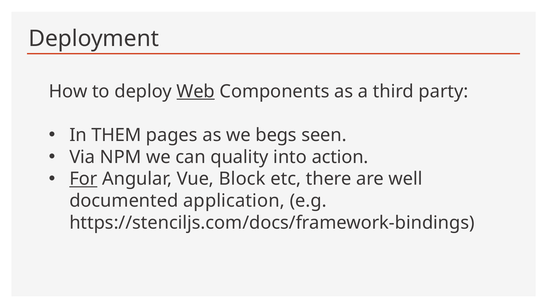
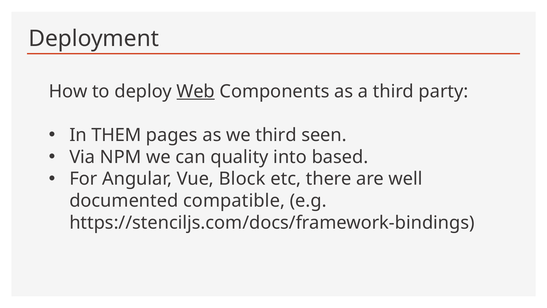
we begs: begs -> third
action: action -> based
For underline: present -> none
application: application -> compatible
